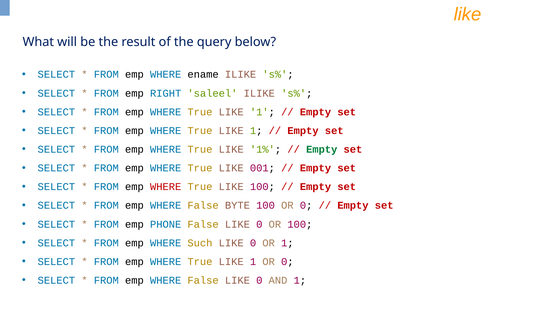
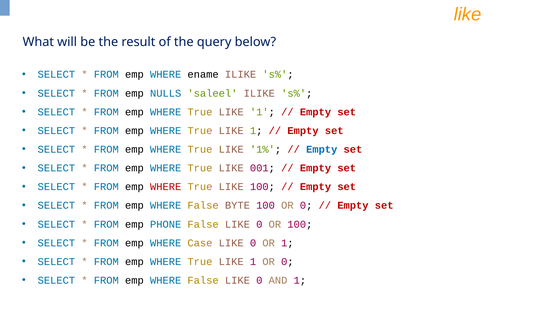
RIGHT: RIGHT -> NULLS
Empty at (322, 149) colour: green -> blue
Such: Such -> Case
